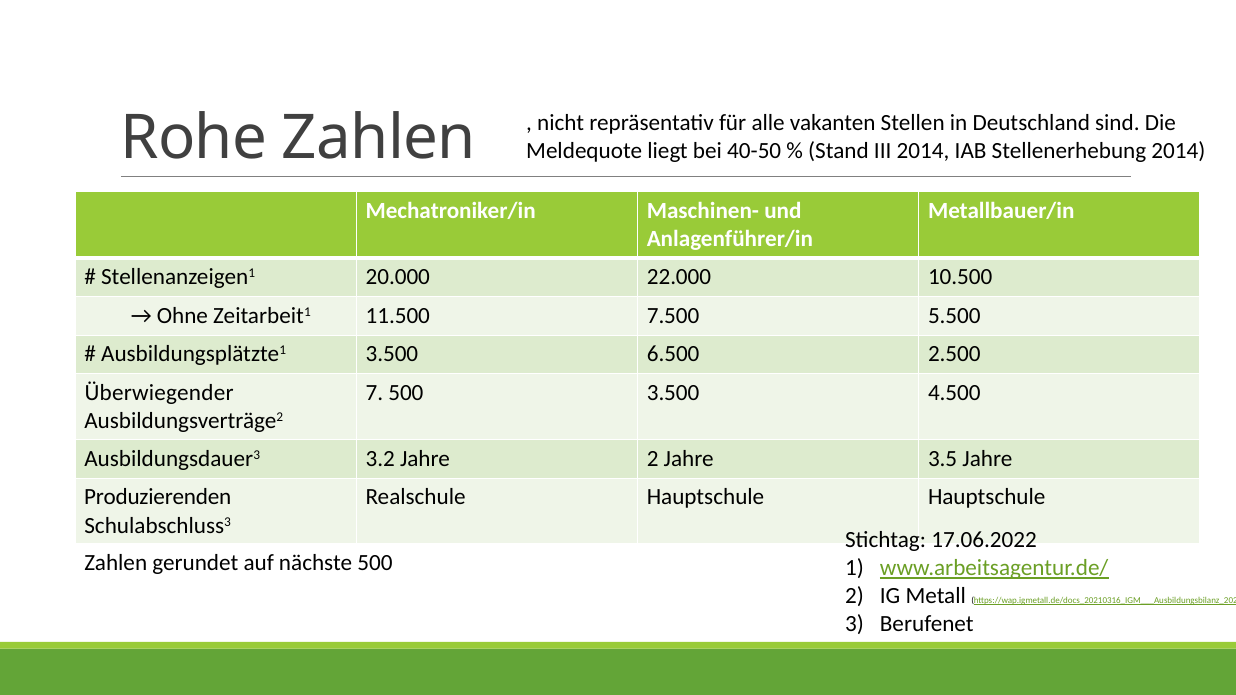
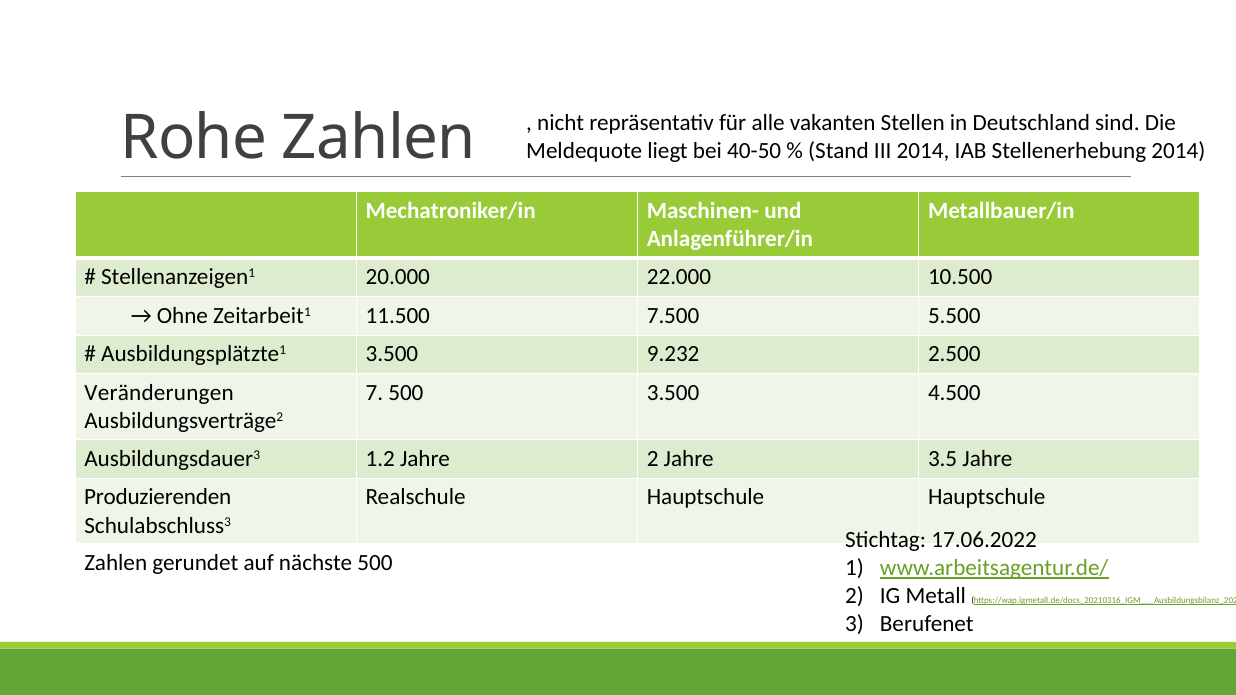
6.500: 6.500 -> 9.232
Überwiegender: Überwiegender -> Veränderungen
3.2: 3.2 -> 1.2
